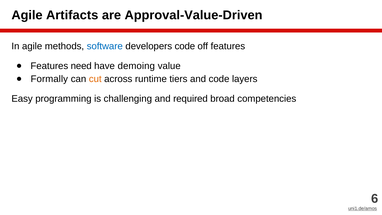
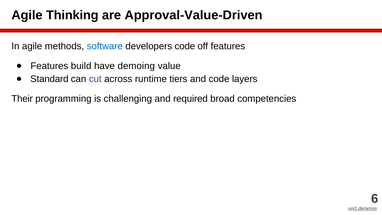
Artifacts: Artifacts -> Thinking
need: need -> build
Formally: Formally -> Standard
cut colour: orange -> purple
Easy: Easy -> Their
